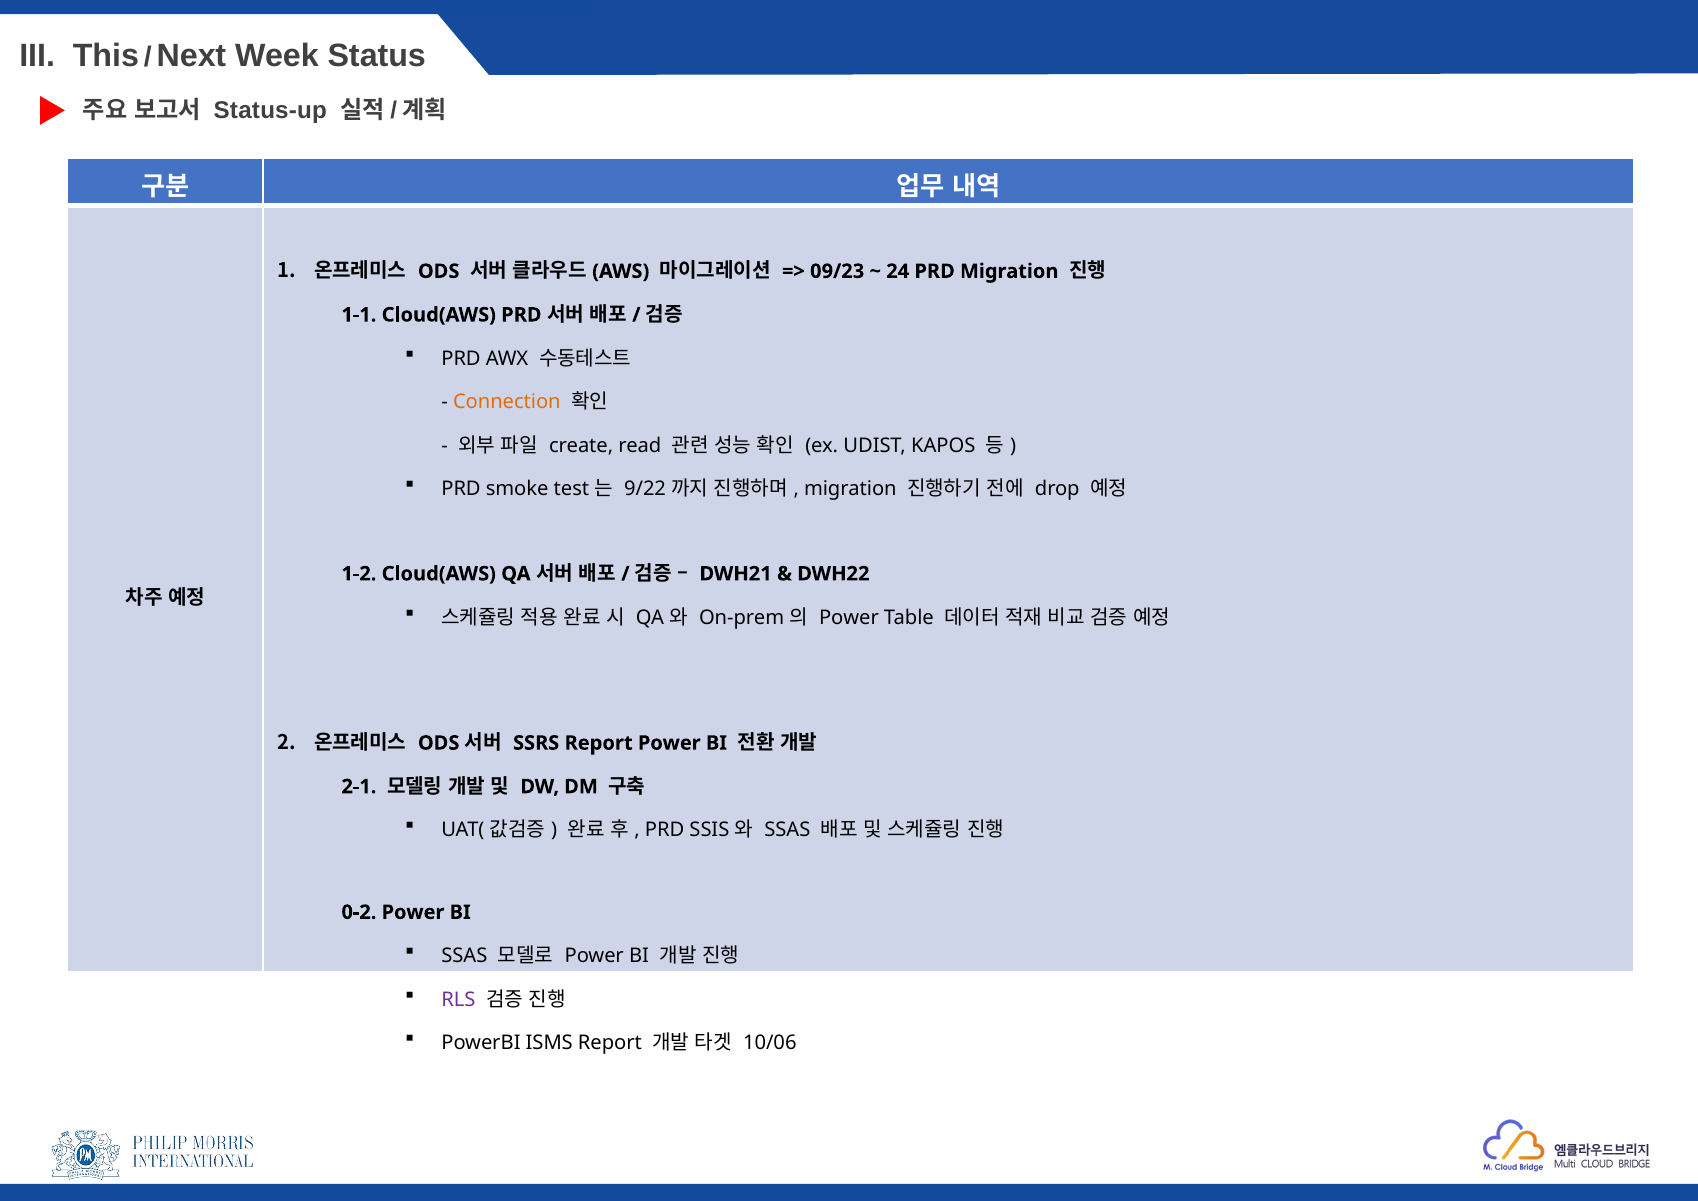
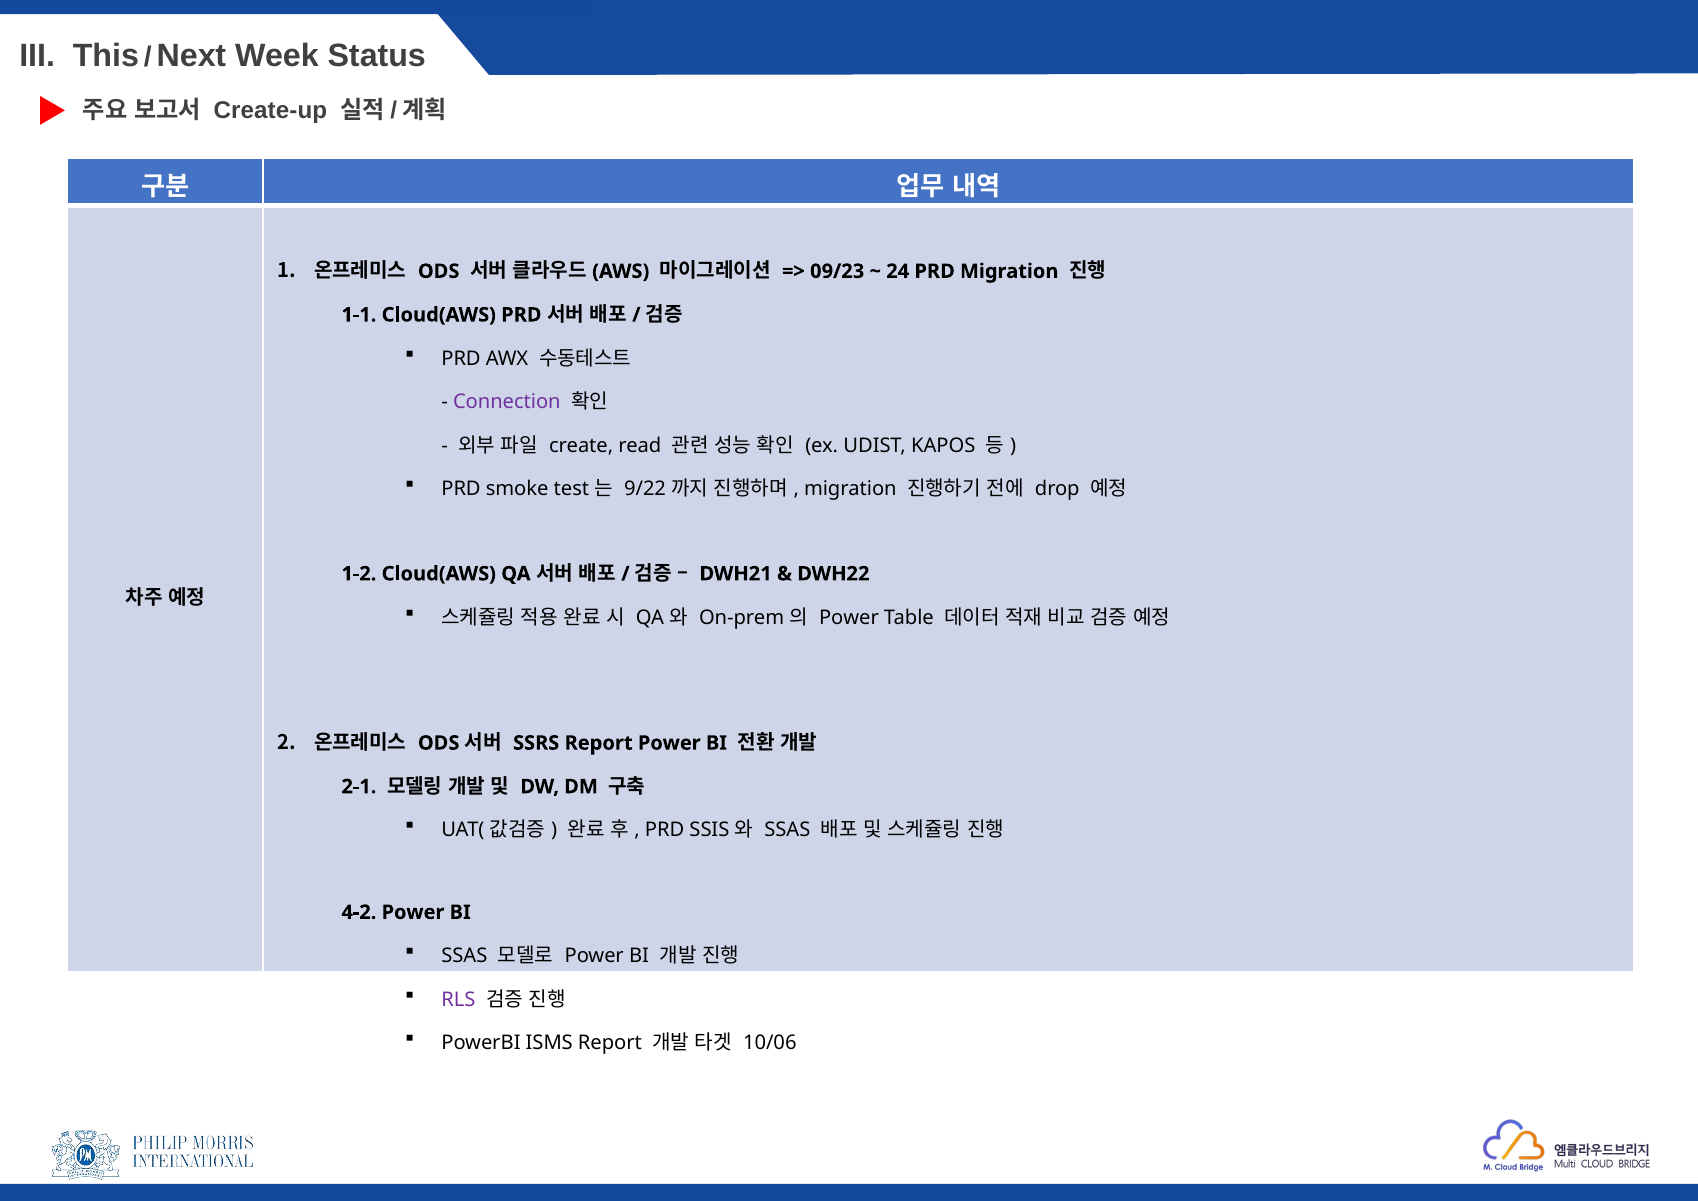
Status-up: Status-up -> Create-up
Connection colour: orange -> purple
0-2: 0-2 -> 4-2
